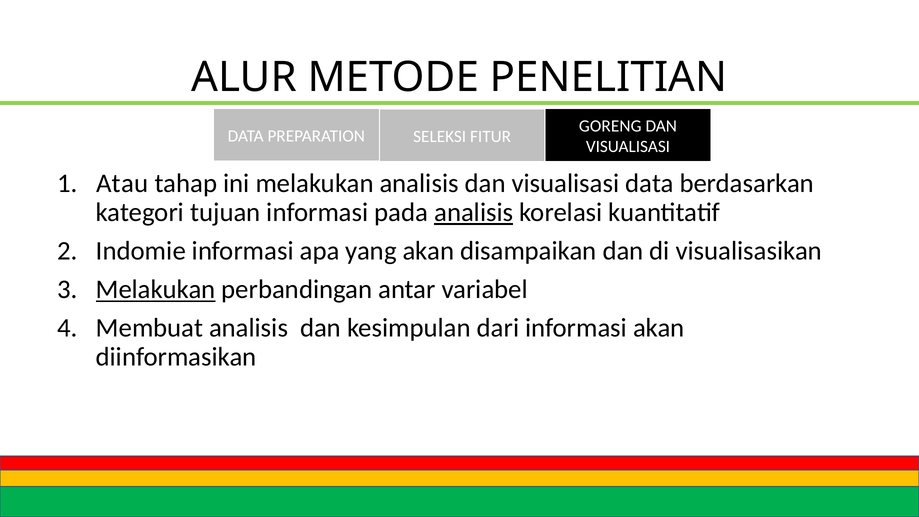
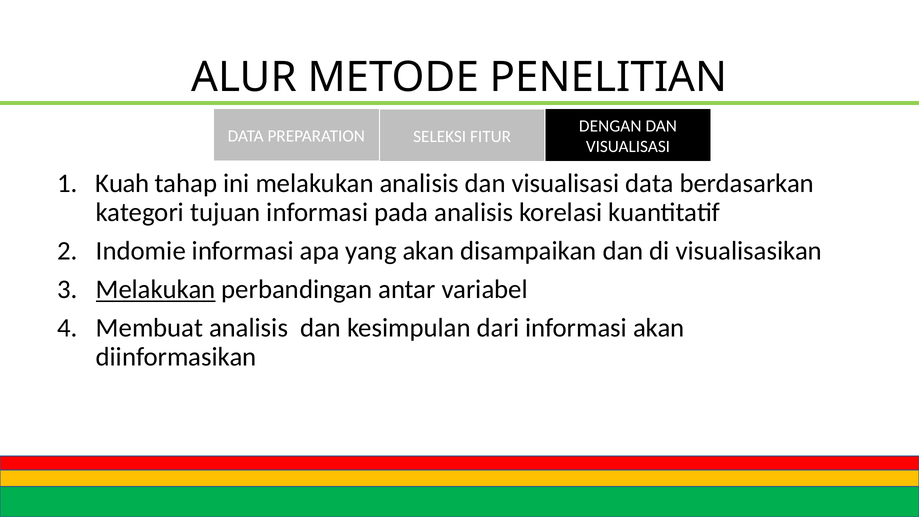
GORENG: GORENG -> DENGAN
Atau: Atau -> Kuah
analisis at (474, 212) underline: present -> none
